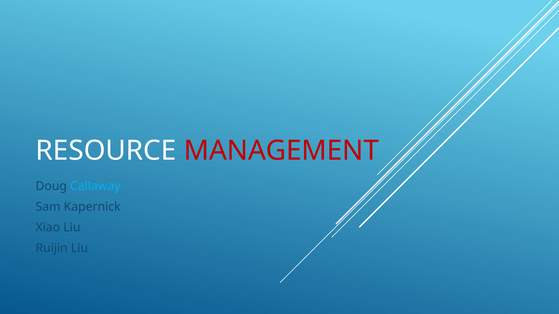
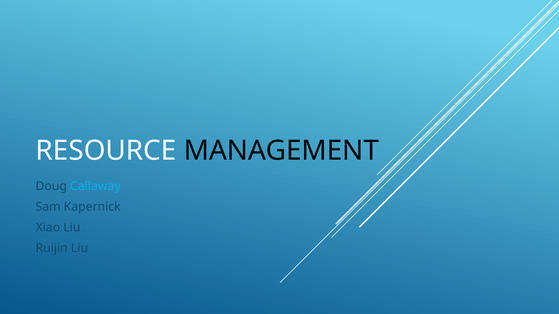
MANAGEMENT colour: red -> black
